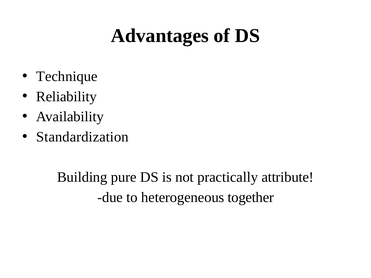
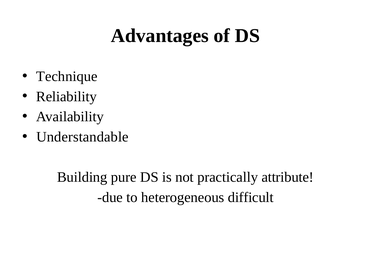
Standardization: Standardization -> Understandable
together: together -> difficult
